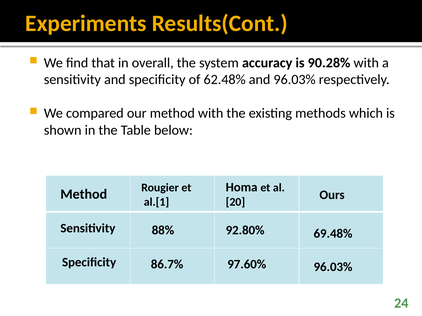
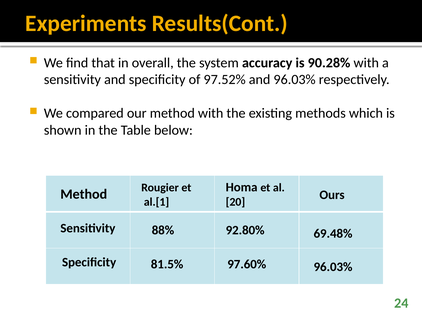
62.48%: 62.48% -> 97.52%
86.7%: 86.7% -> 81.5%
